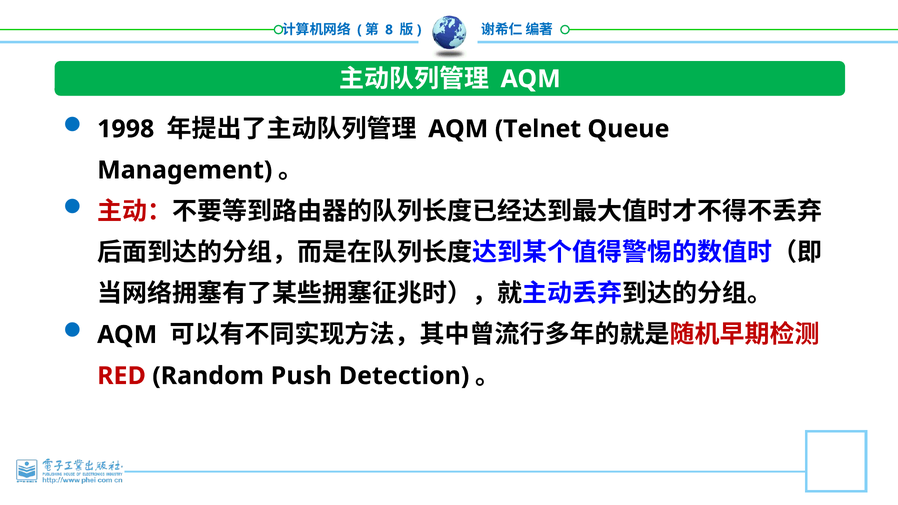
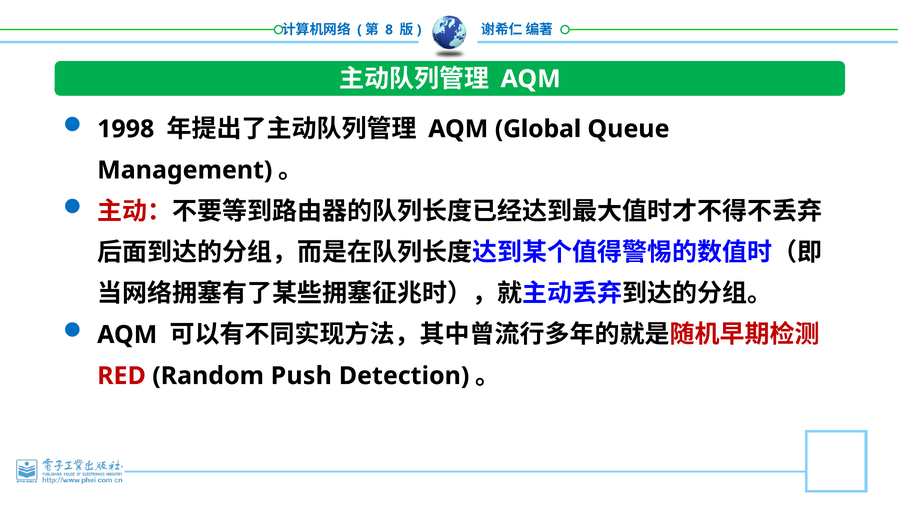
Telnet: Telnet -> Global
